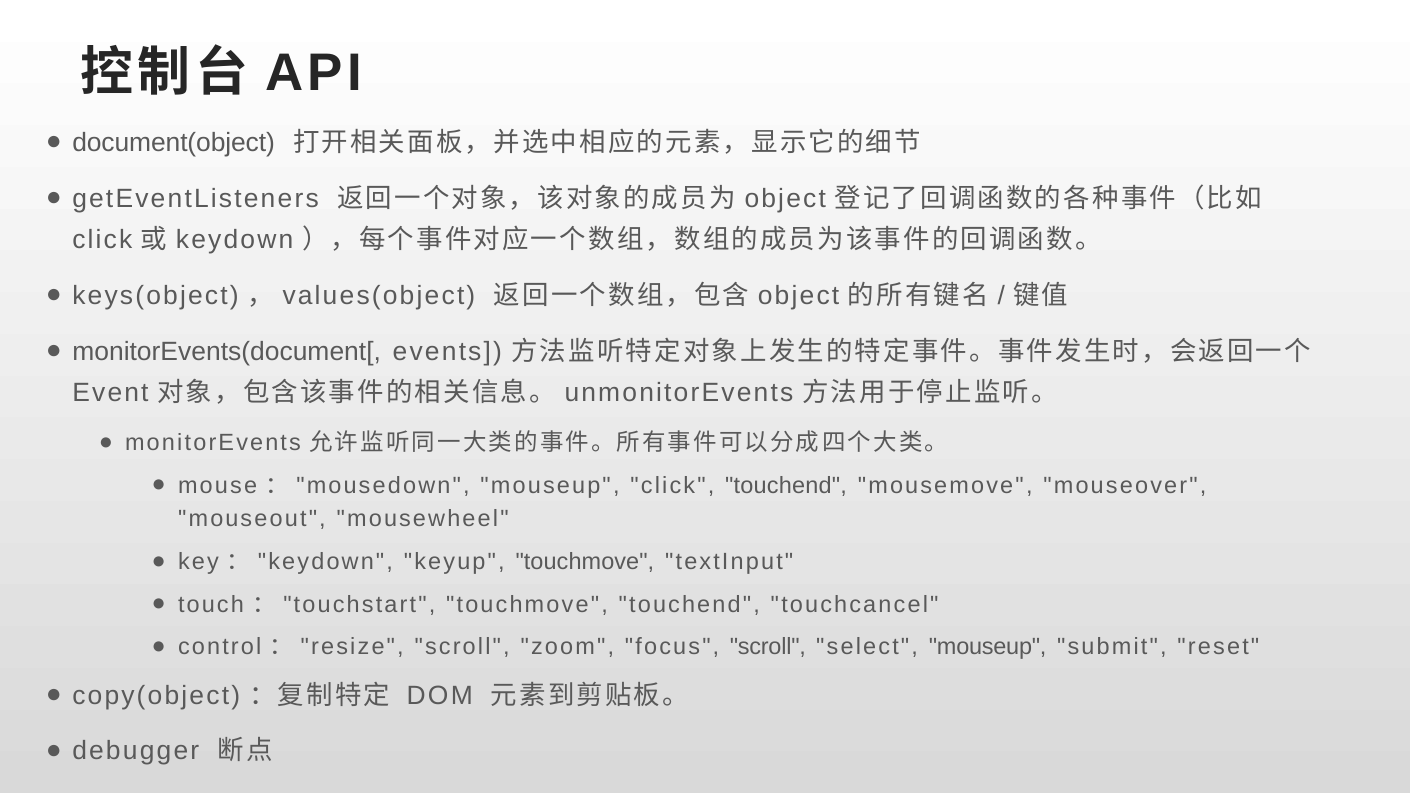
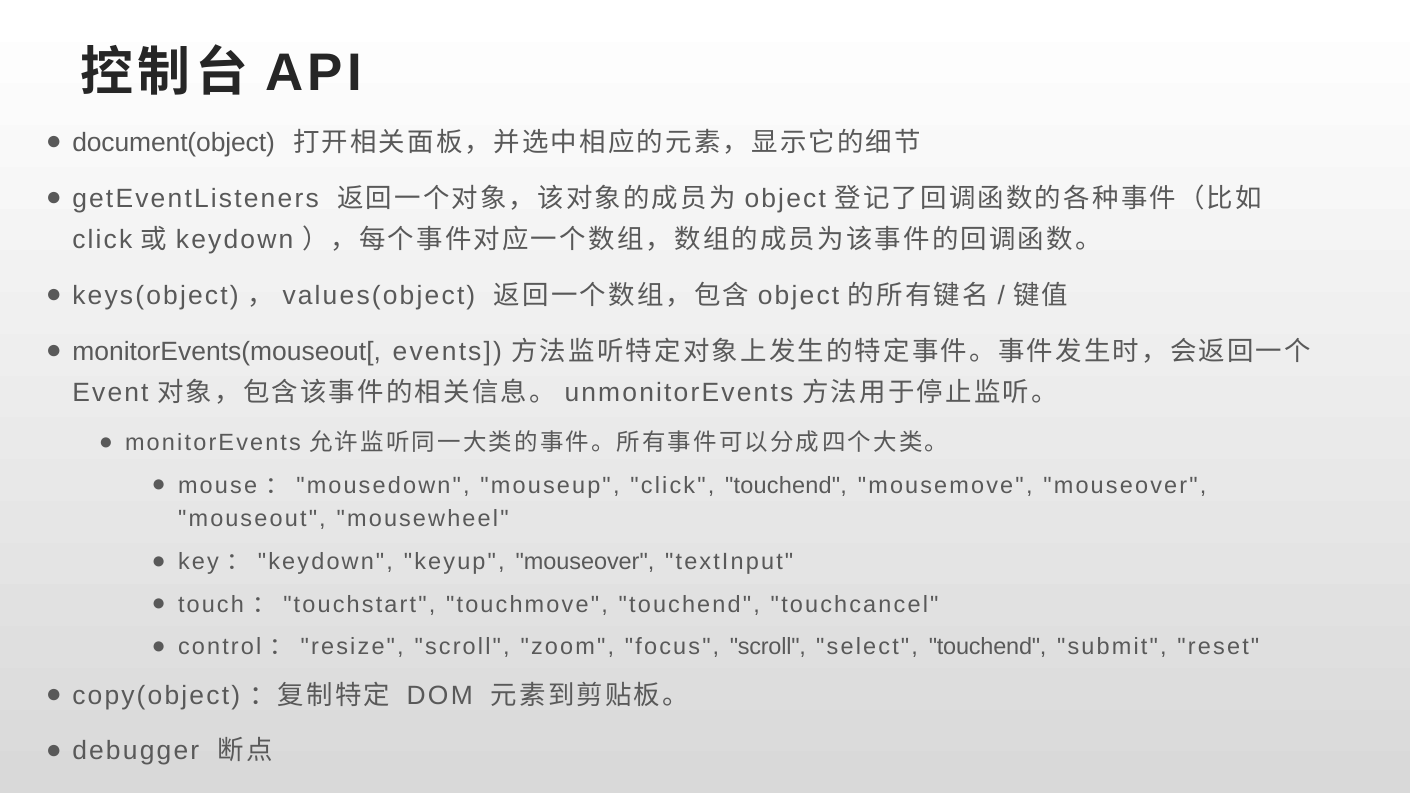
monitorEvents(document[: monitorEvents(document[ -> monitorEvents(mouseout[
keyup touchmove: touchmove -> mouseover
select mouseup: mouseup -> touchend
